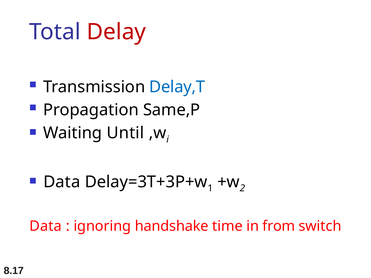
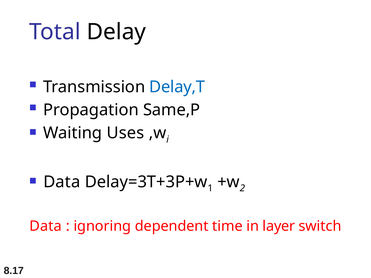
Delay colour: red -> black
Until: Until -> Uses
handshake: handshake -> dependent
from: from -> layer
